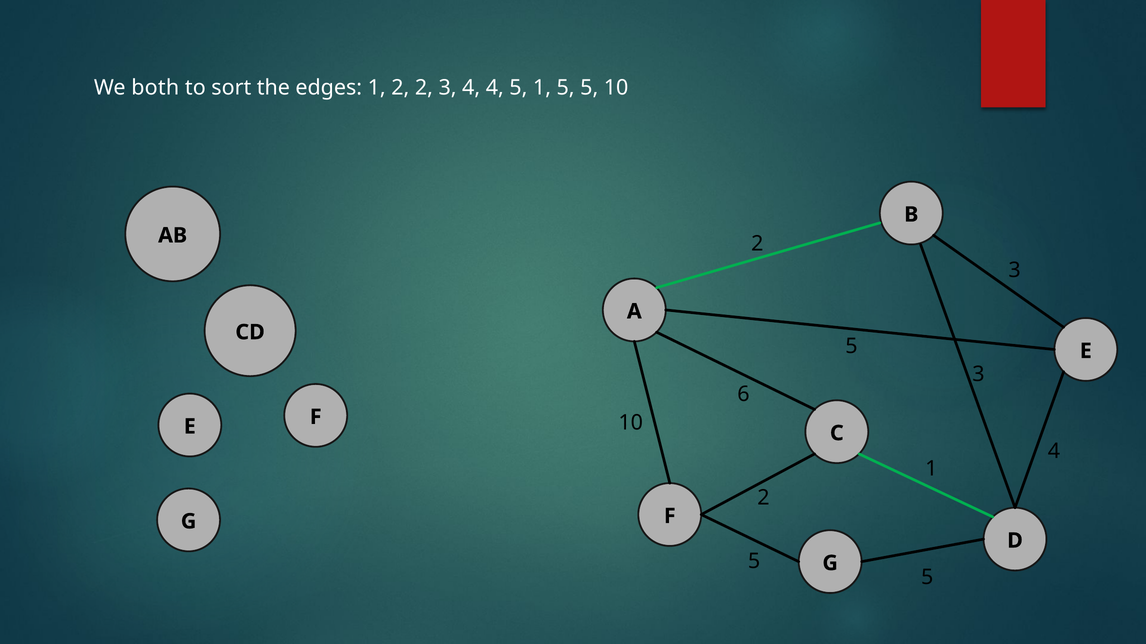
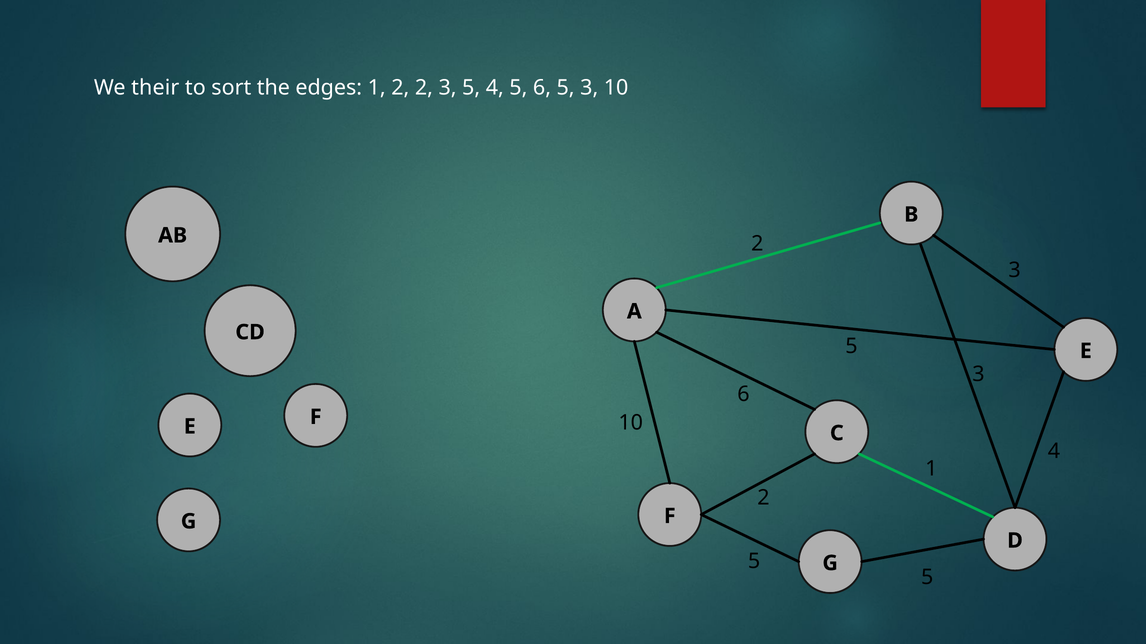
both: both -> their
2 3 4: 4 -> 5
4 5 1: 1 -> 6
5 at (589, 88): 5 -> 3
